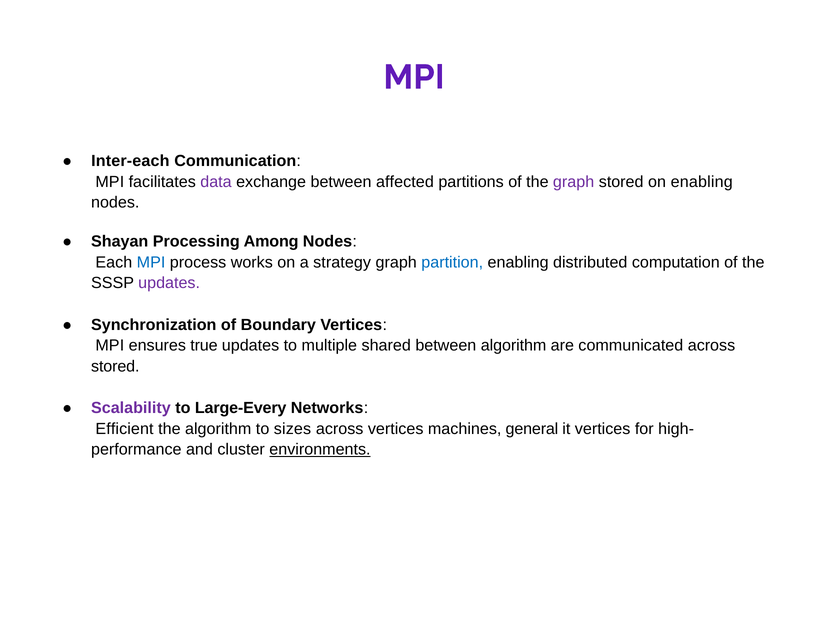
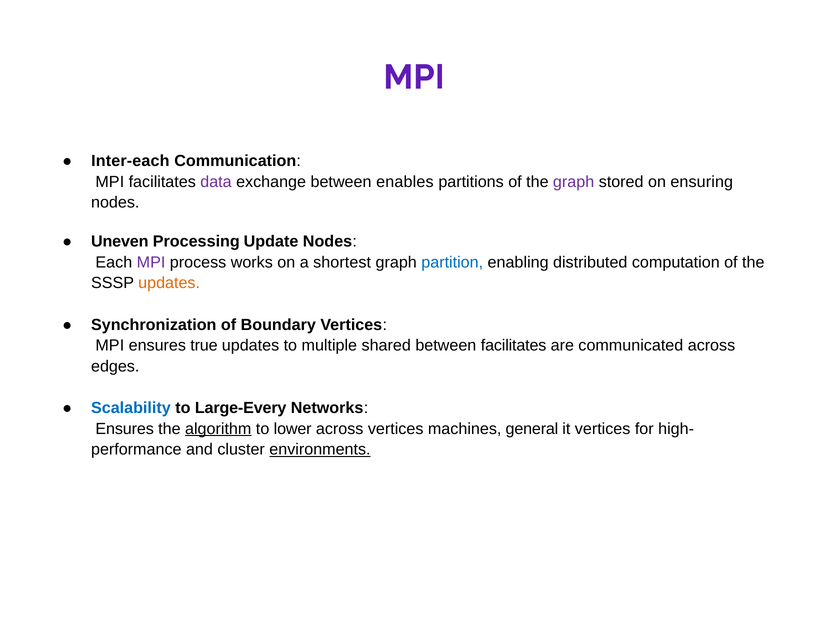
affected: affected -> enables
on enabling: enabling -> ensuring
Shayan: Shayan -> Uneven
Among: Among -> Update
MPI at (151, 262) colour: blue -> purple
strategy: strategy -> shortest
updates at (169, 283) colour: purple -> orange
between algorithm: algorithm -> facilitates
stored at (115, 366): stored -> edges
Scalability colour: purple -> blue
Efficient at (125, 429): Efficient -> Ensures
algorithm at (218, 429) underline: none -> present
sizes: sizes -> lower
